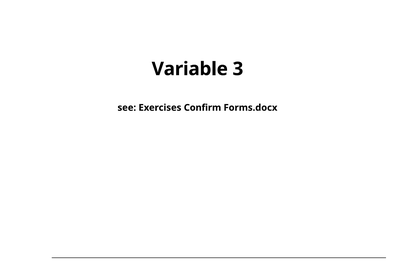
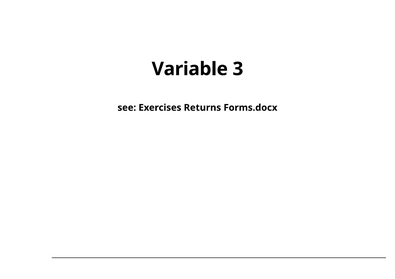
Confirm: Confirm -> Returns
